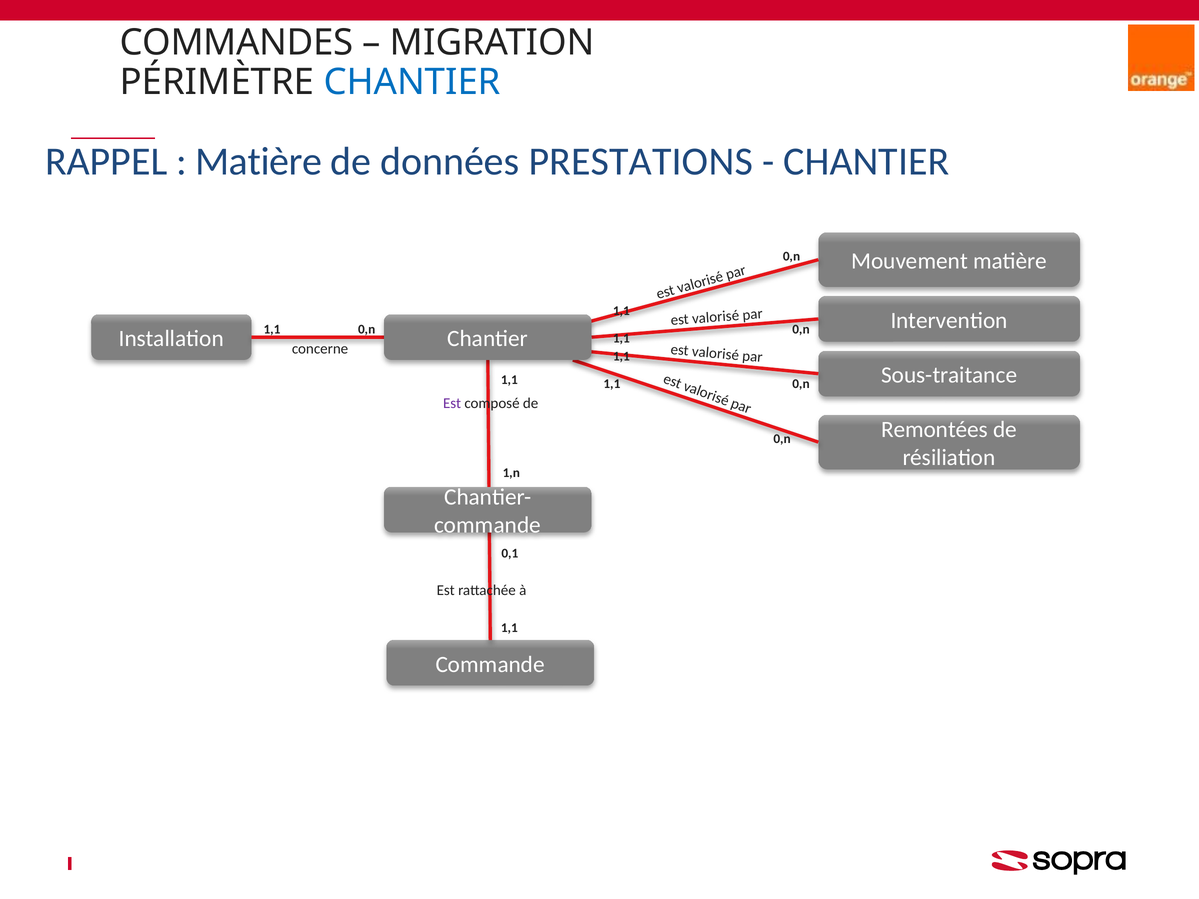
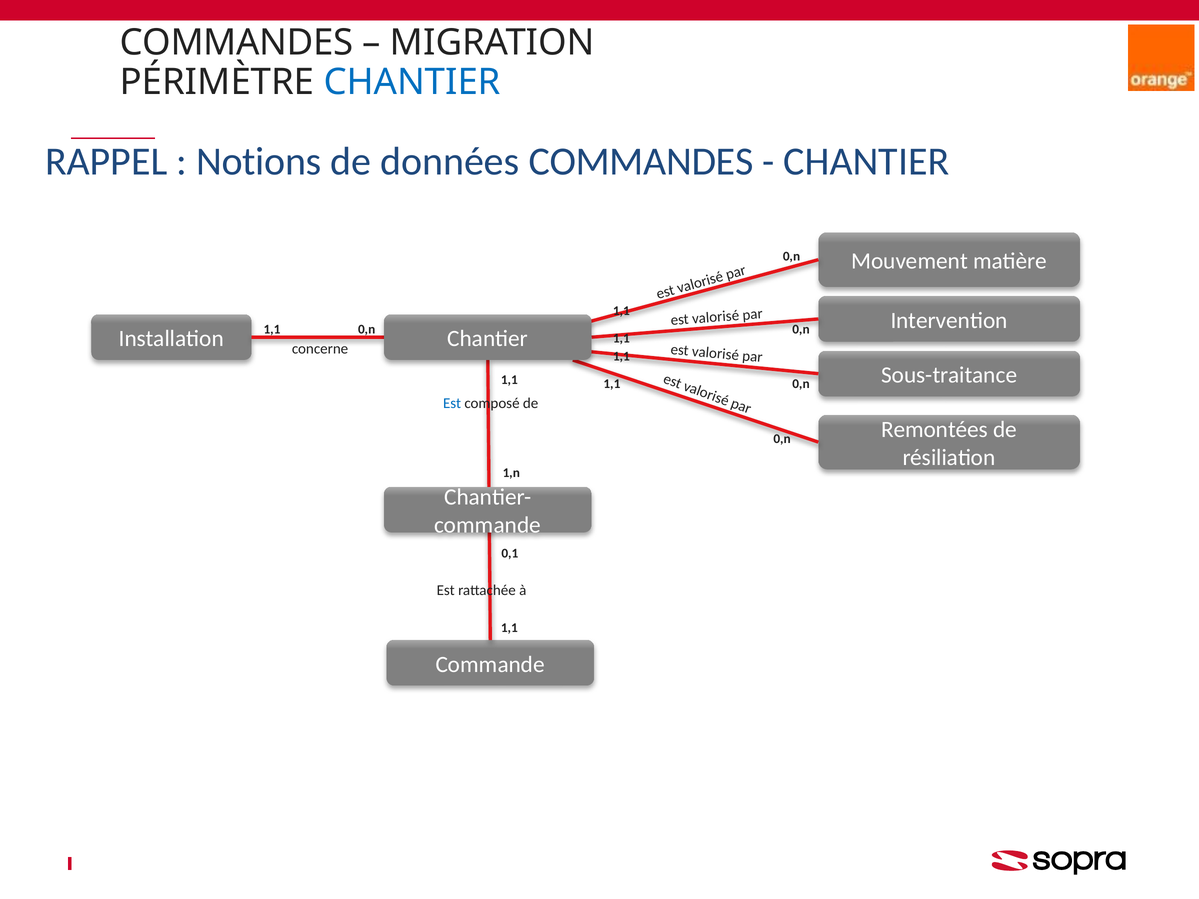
Matière at (259, 161): Matière -> Notions
données PRESTATIONS: PRESTATIONS -> COMMANDES
Est at (452, 403) colour: purple -> blue
